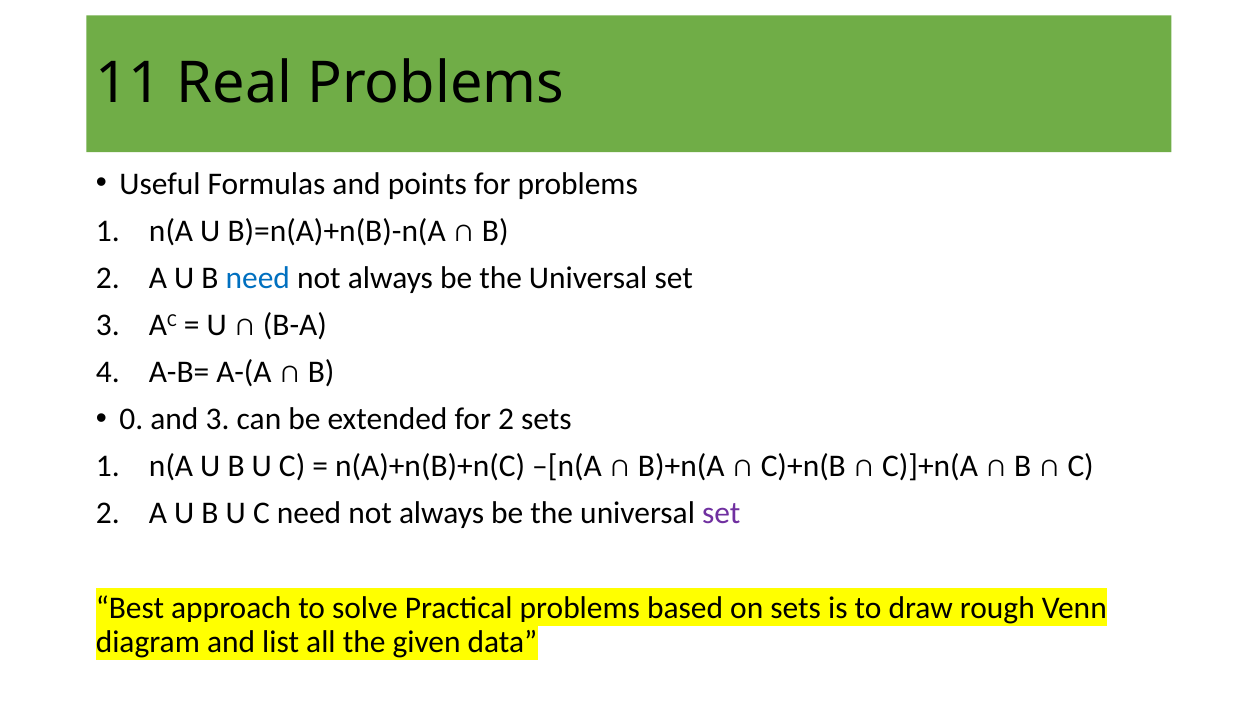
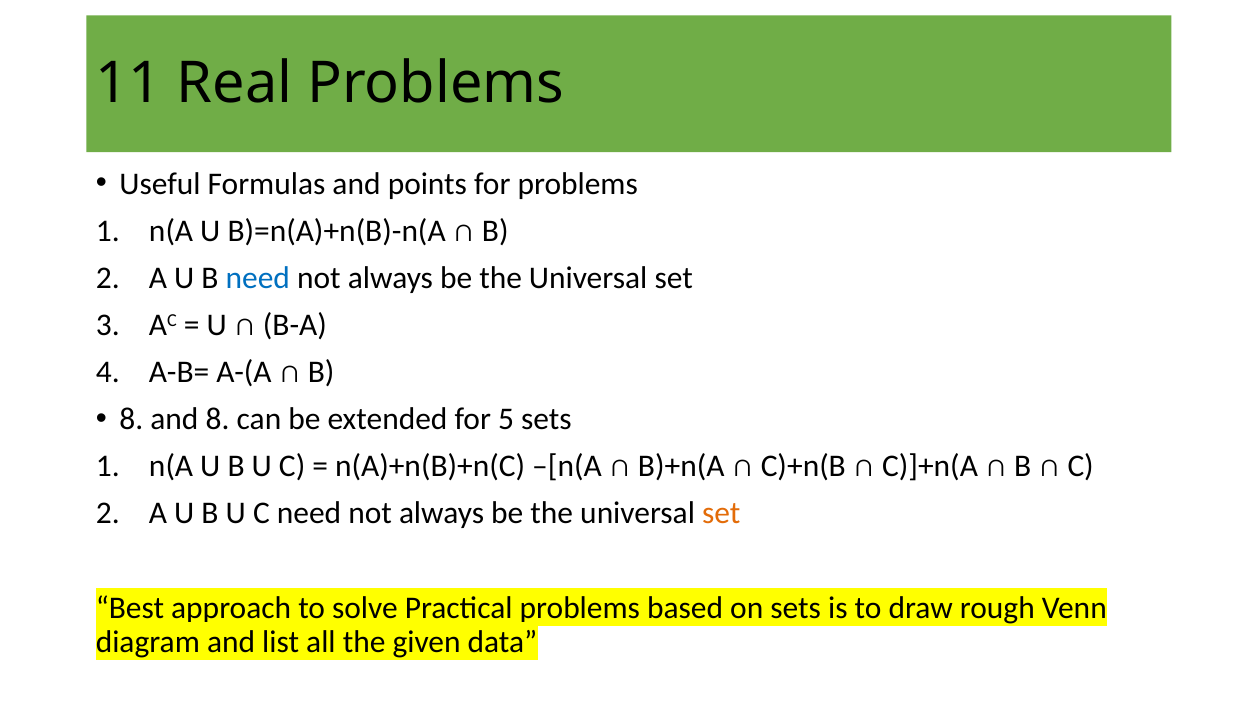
0 at (131, 419): 0 -> 8
and 3: 3 -> 8
for 2: 2 -> 5
set at (721, 513) colour: purple -> orange
